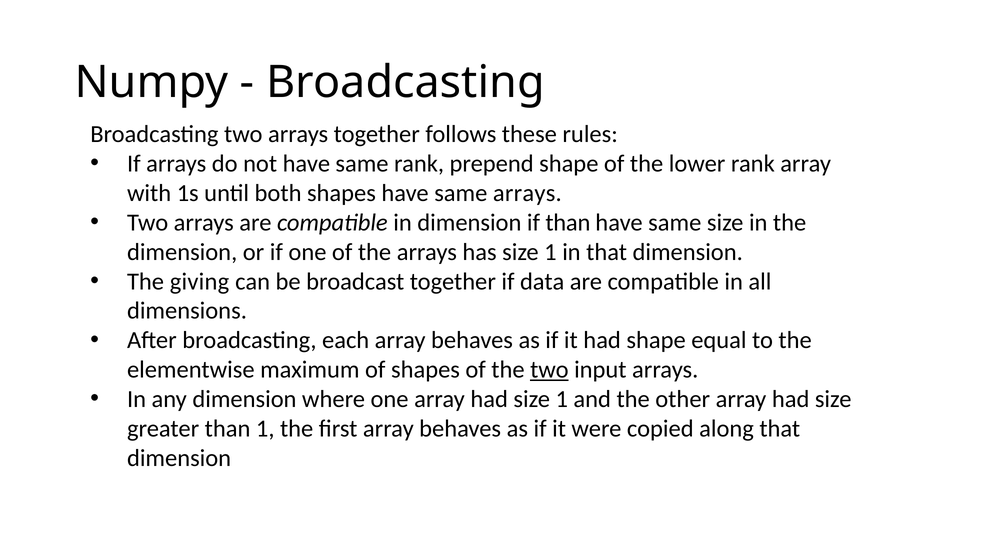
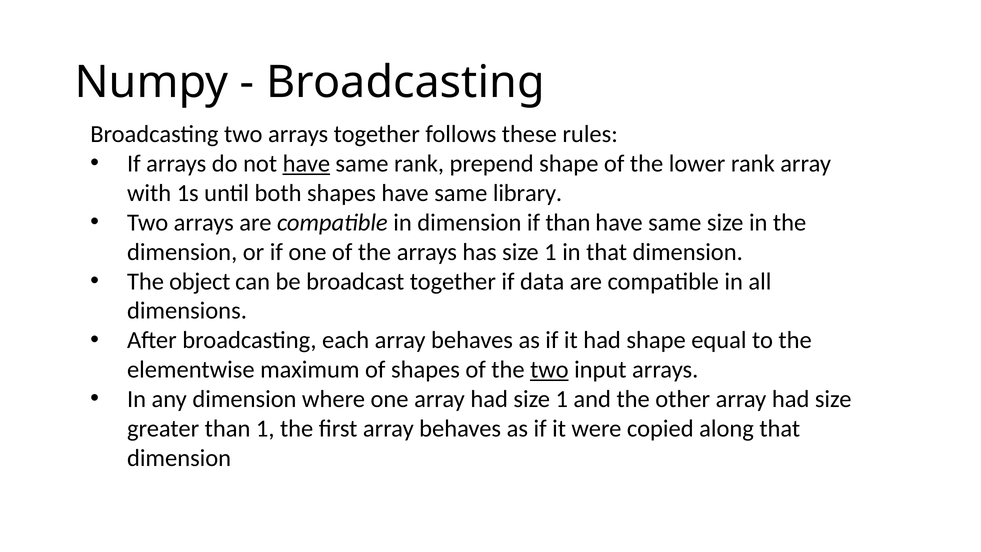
have at (306, 164) underline: none -> present
same arrays: arrays -> library
giving: giving -> object
